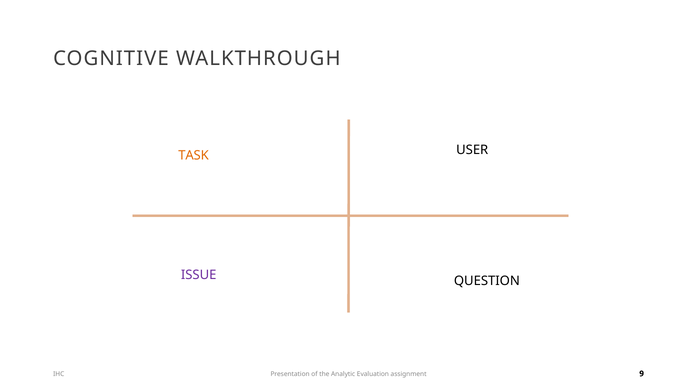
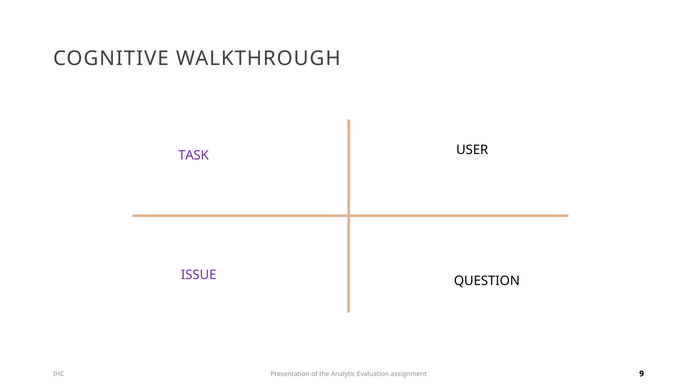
TASK colour: orange -> purple
